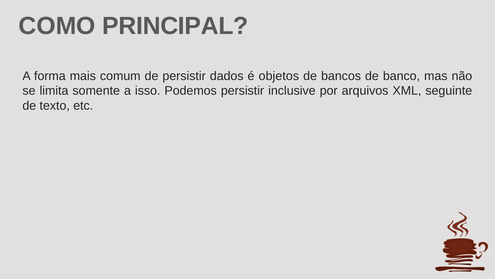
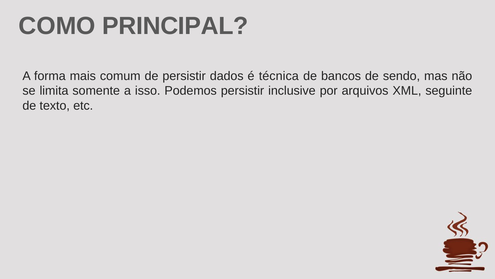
objetos: objetos -> técnica
banco: banco -> sendo
